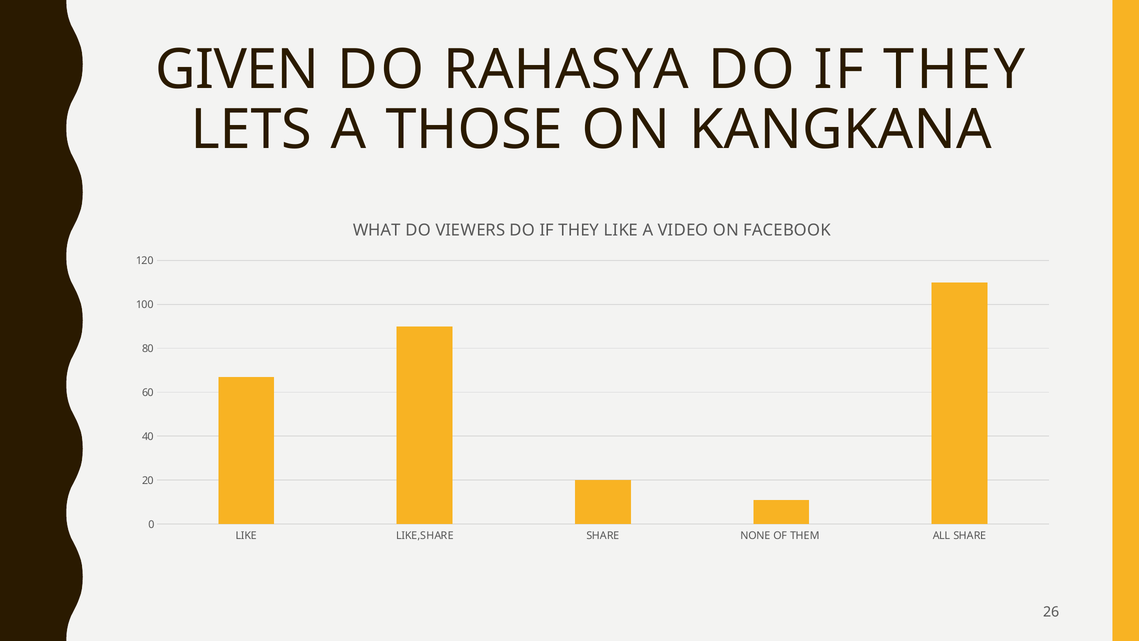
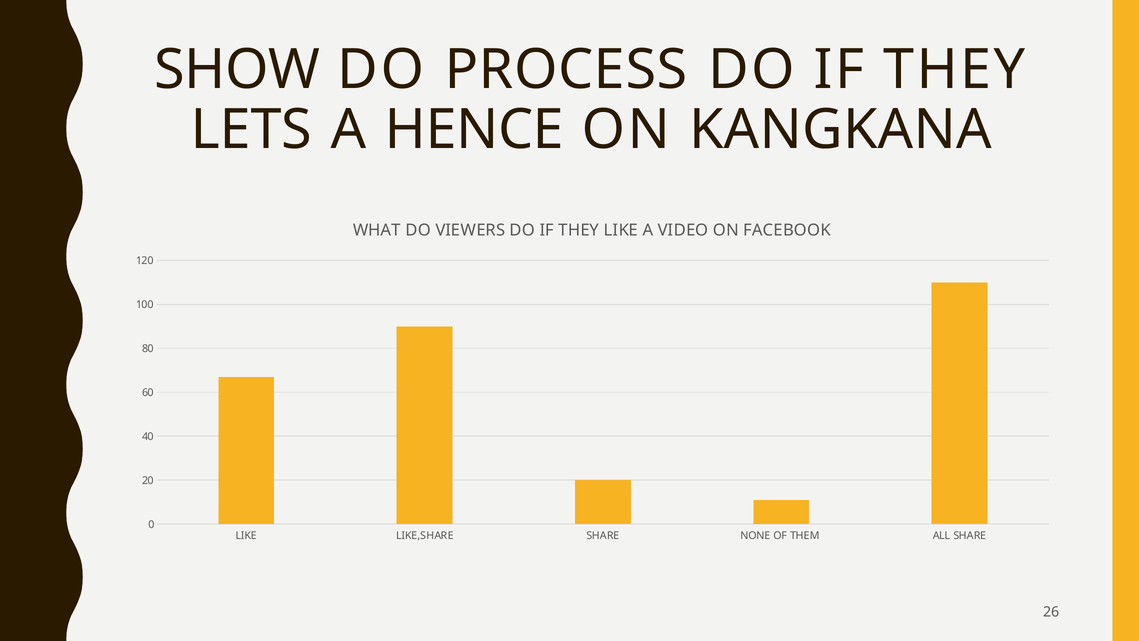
GIVEN: GIVEN -> SHOW
RAHASYA: RAHASYA -> PROCESS
THOSE: THOSE -> HENCE
